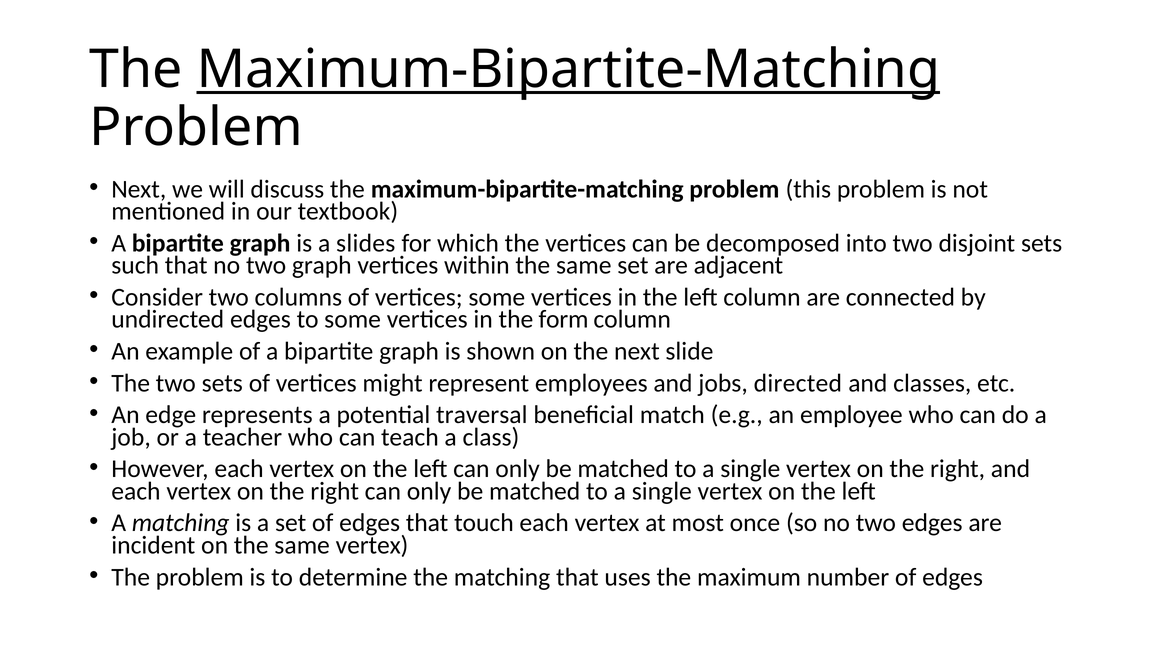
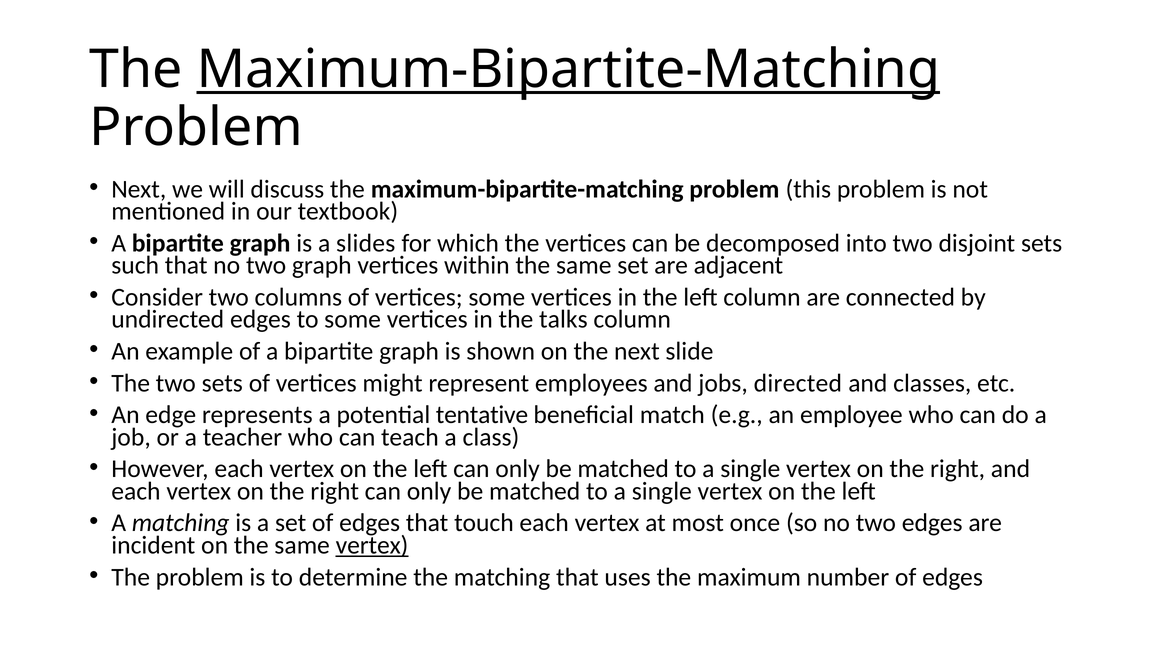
form: form -> talks
traversal: traversal -> tentative
vertex at (372, 545) underline: none -> present
